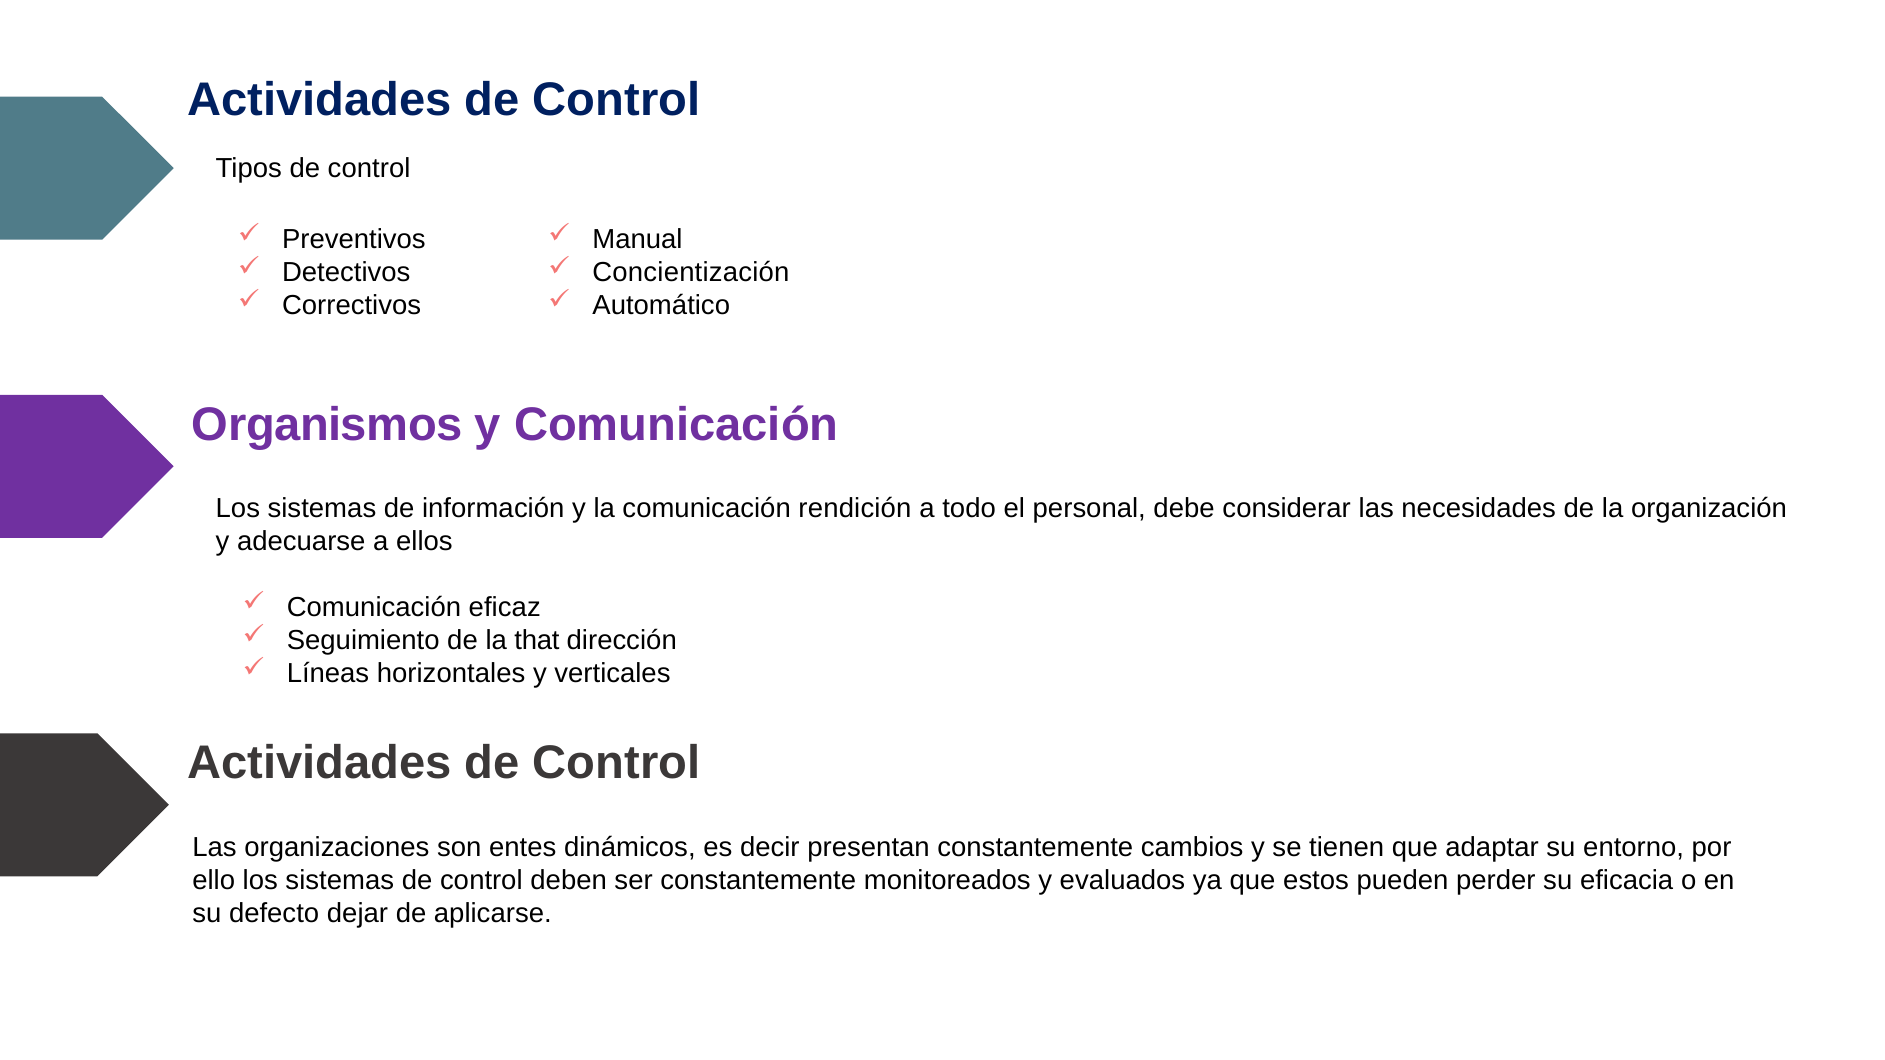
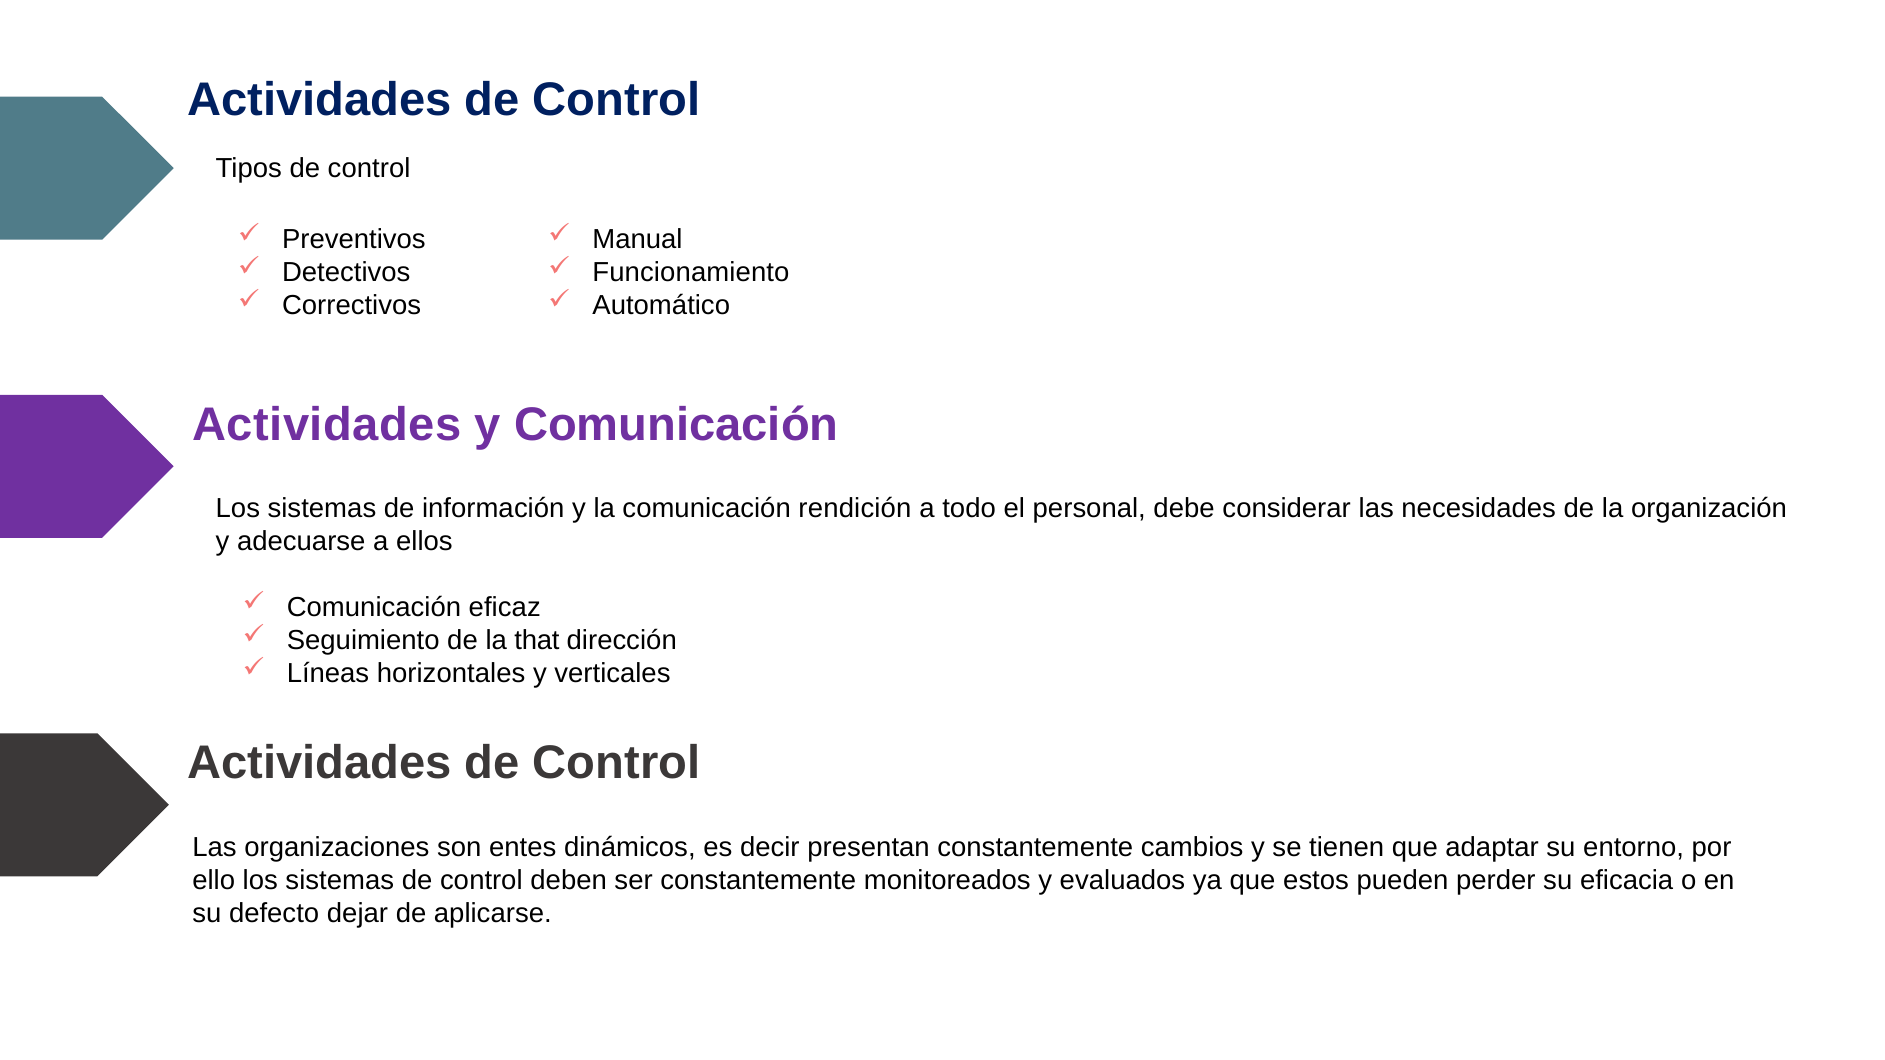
Concientización: Concientización -> Funcionamiento
Organismos at (327, 425): Organismos -> Actividades
